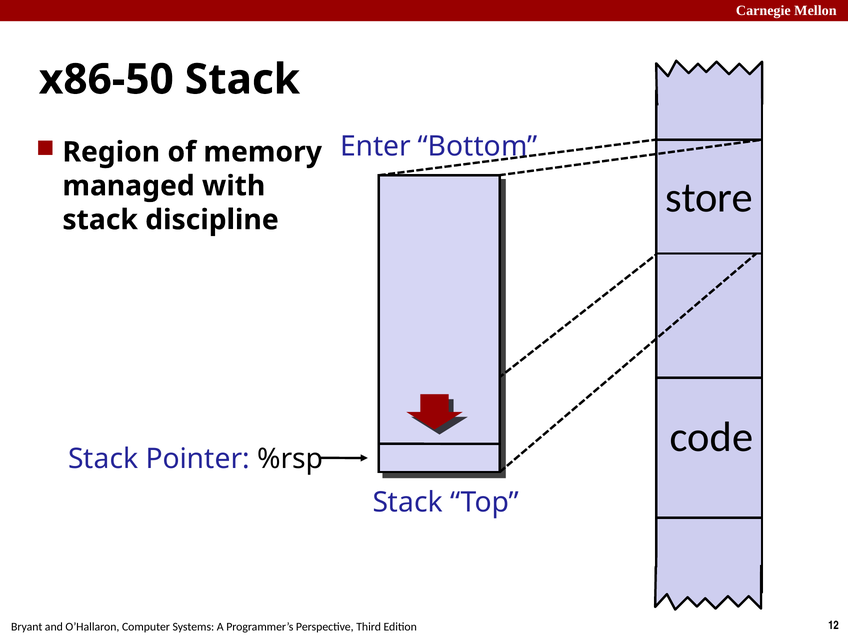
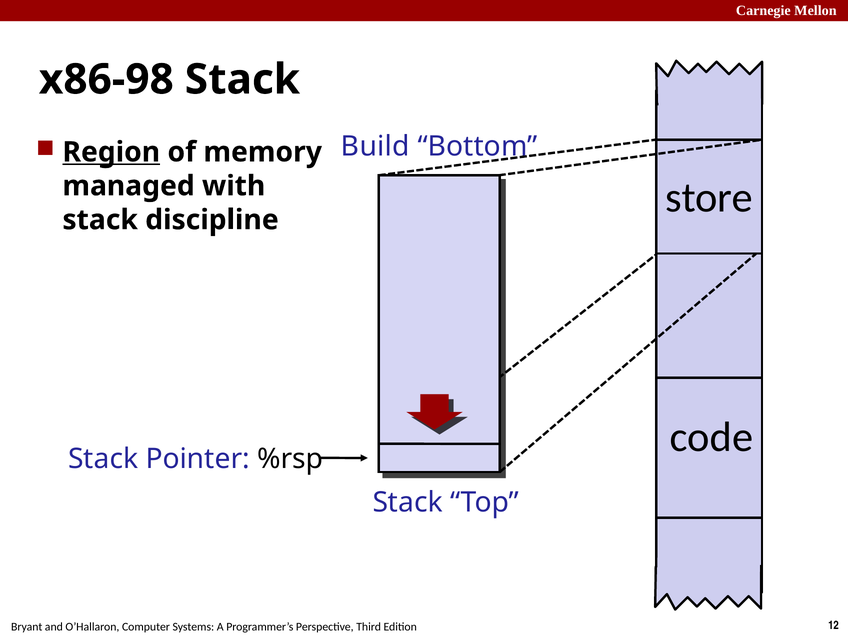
x86-50: x86-50 -> x86-98
Enter: Enter -> Build
Region underline: none -> present
